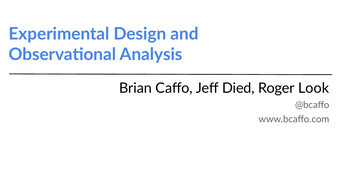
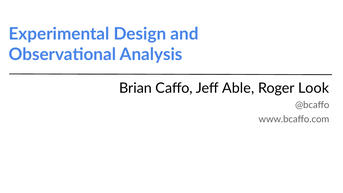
Died: Died -> Able
